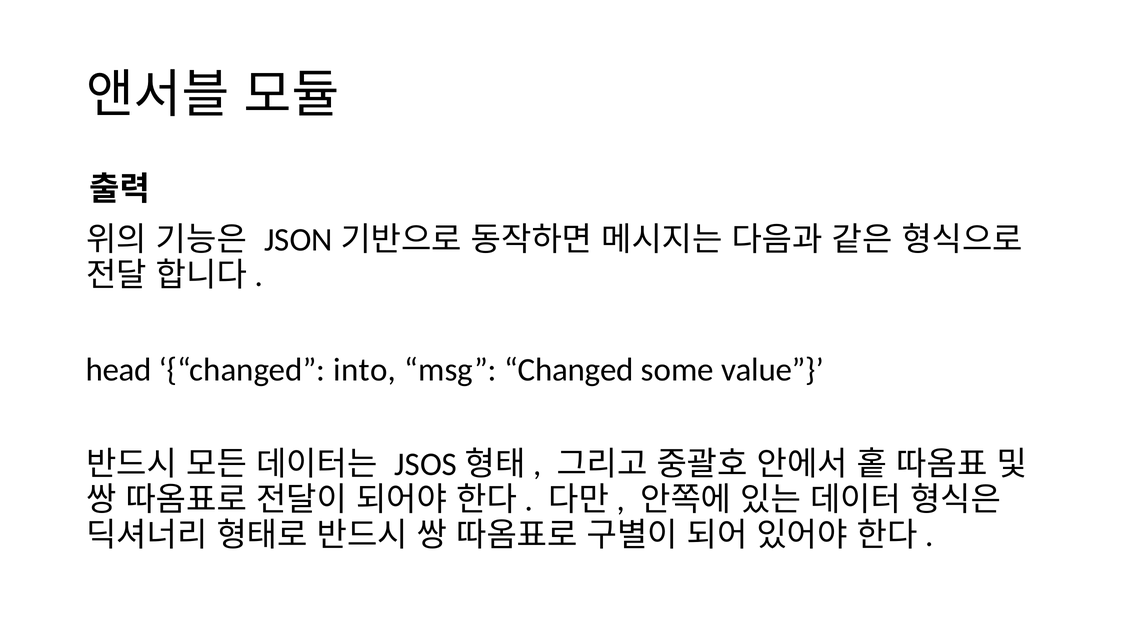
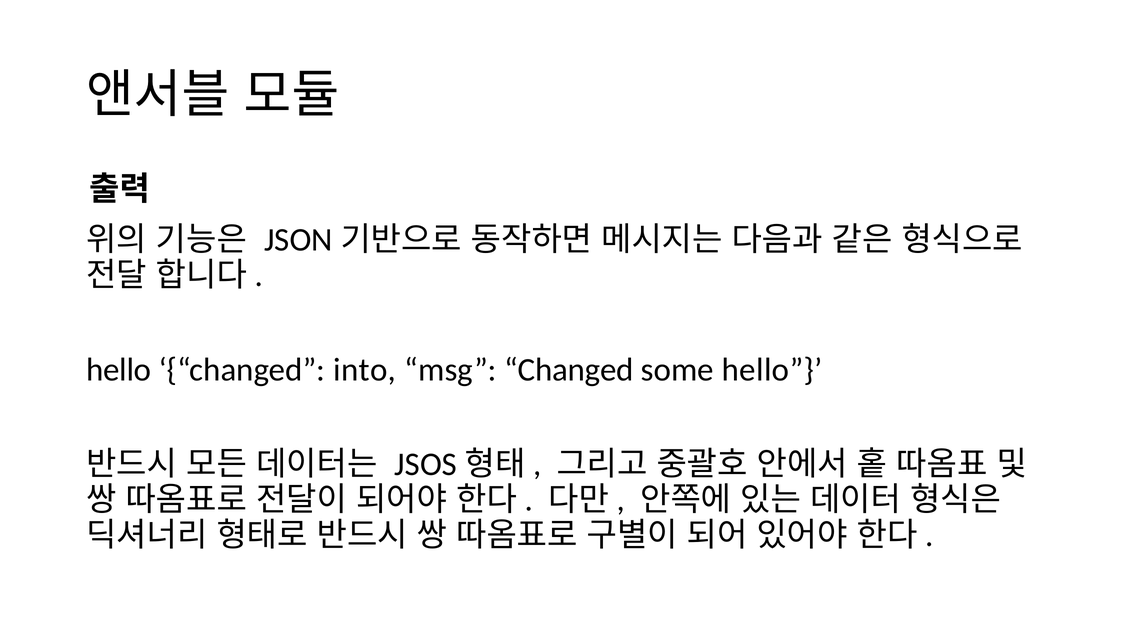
head at (119, 370): head -> hello
some value: value -> hello
